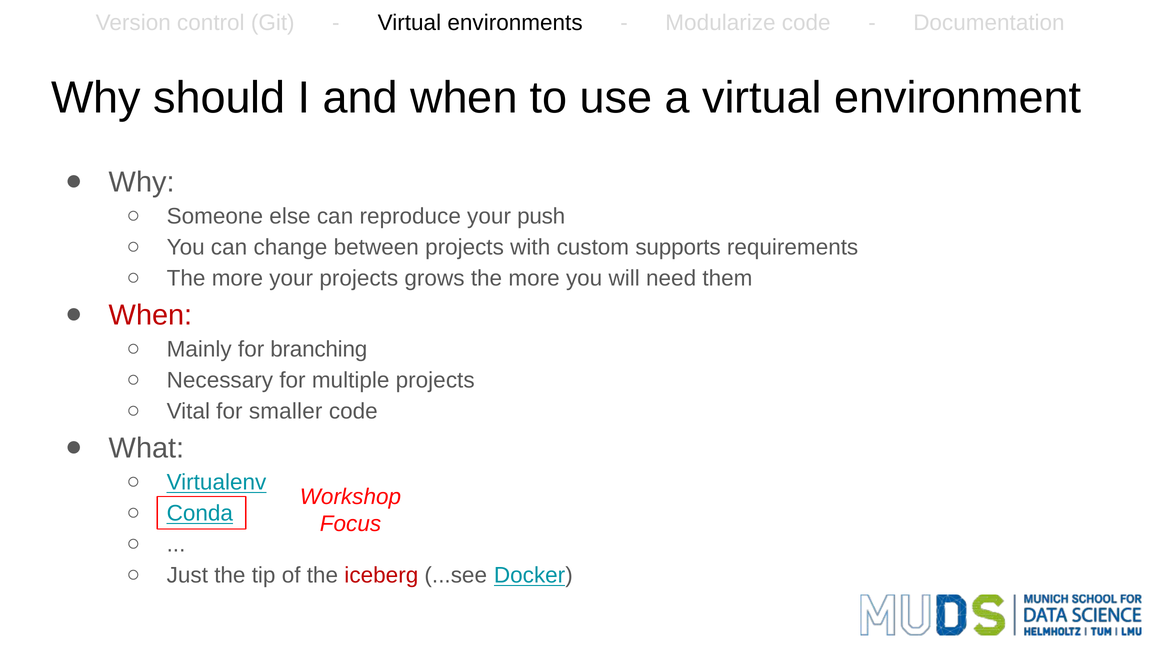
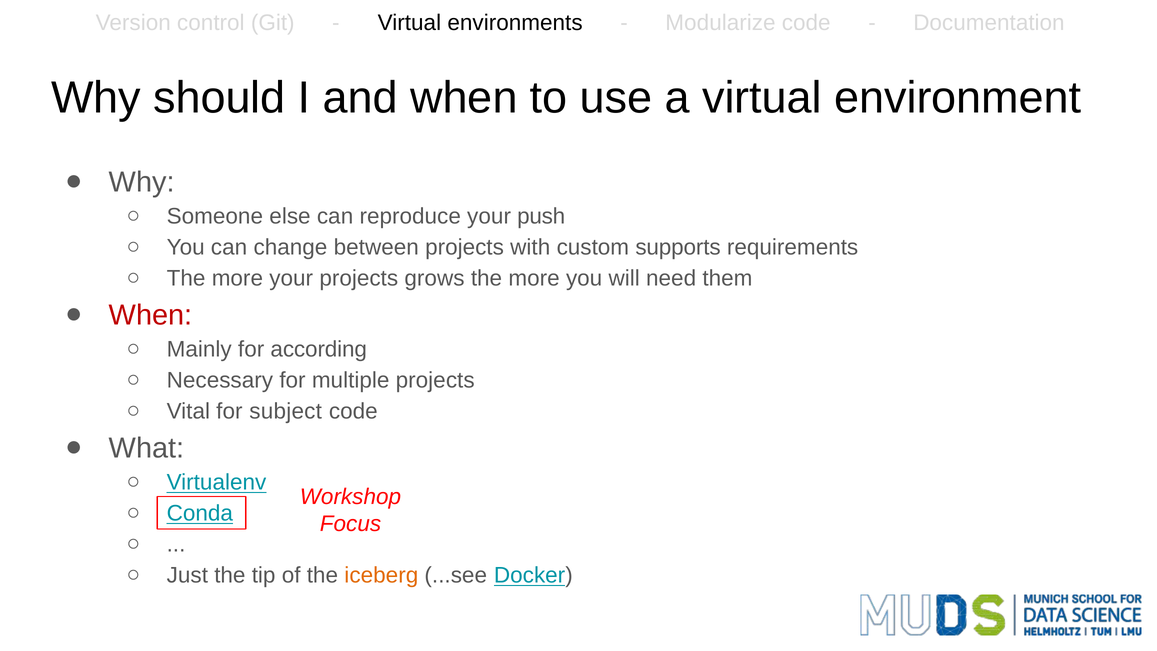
branching: branching -> according
smaller: smaller -> subject
iceberg colour: red -> orange
